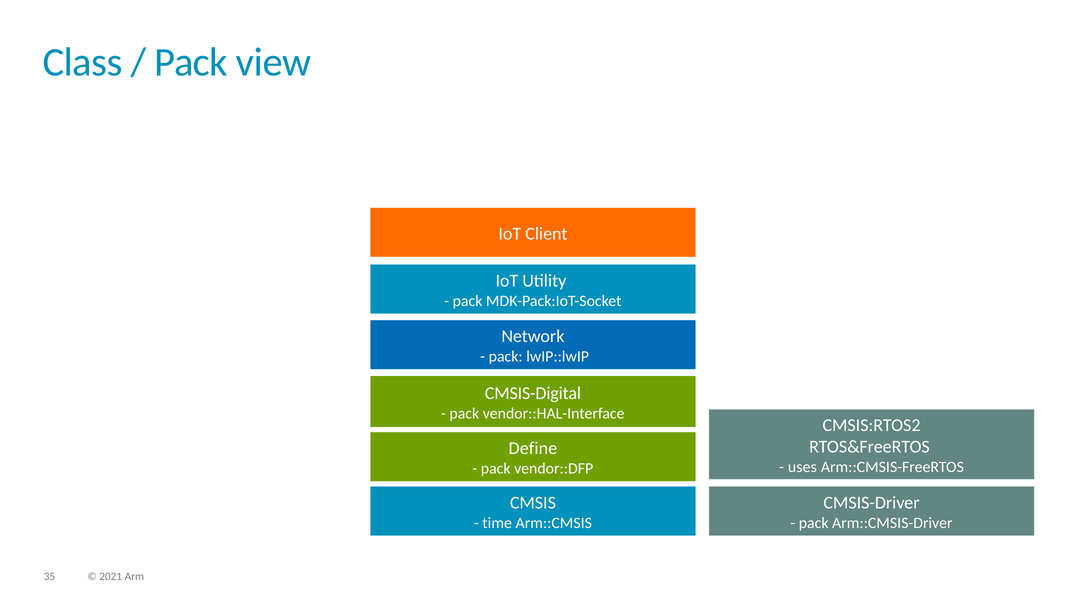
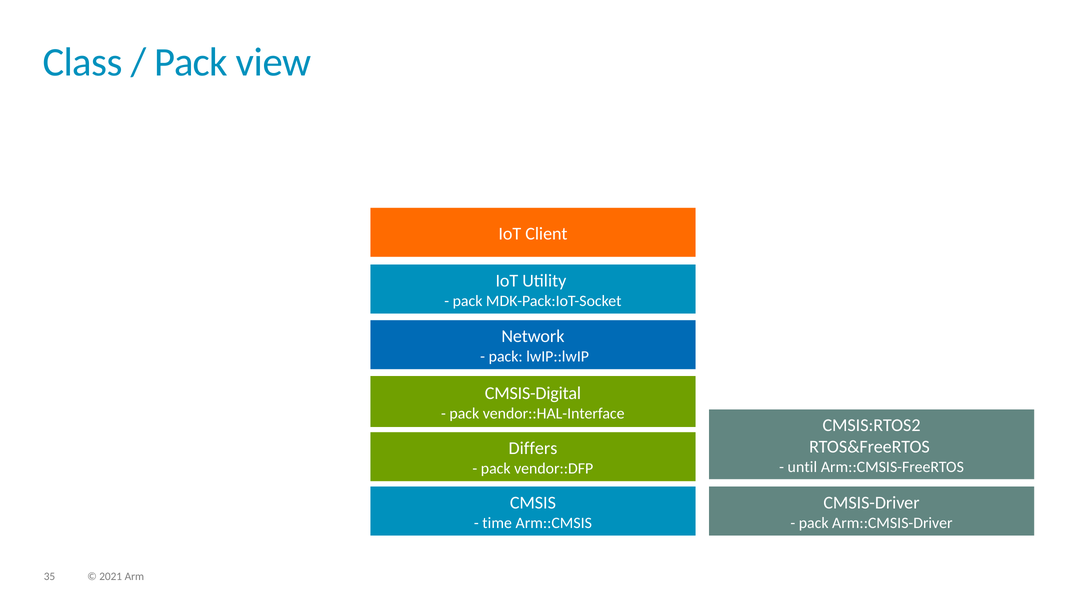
Define: Define -> Differs
uses: uses -> until
